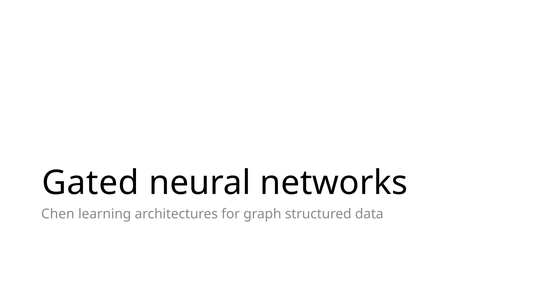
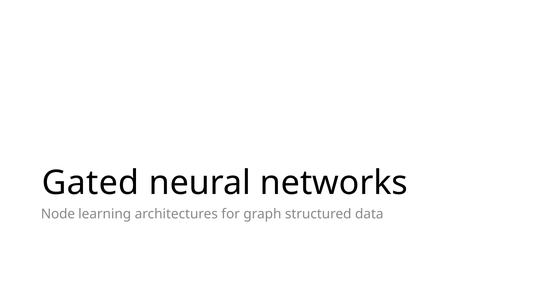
Chen: Chen -> Node
